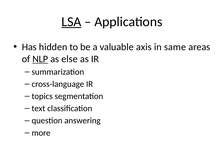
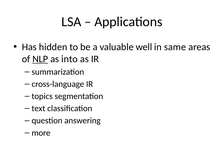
LSA underline: present -> none
axis: axis -> well
else: else -> into
